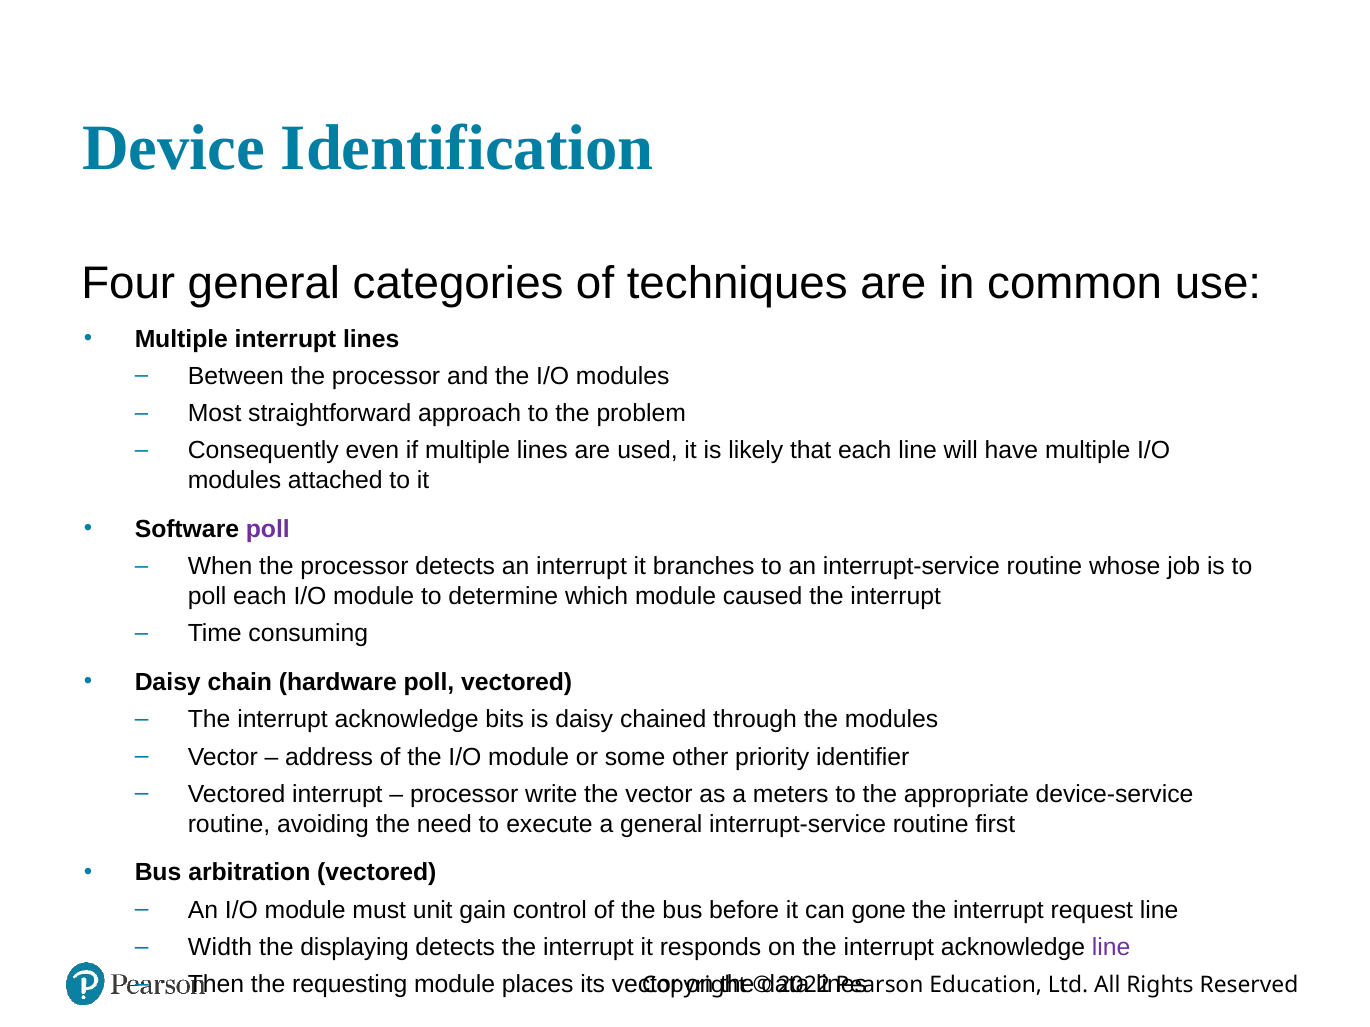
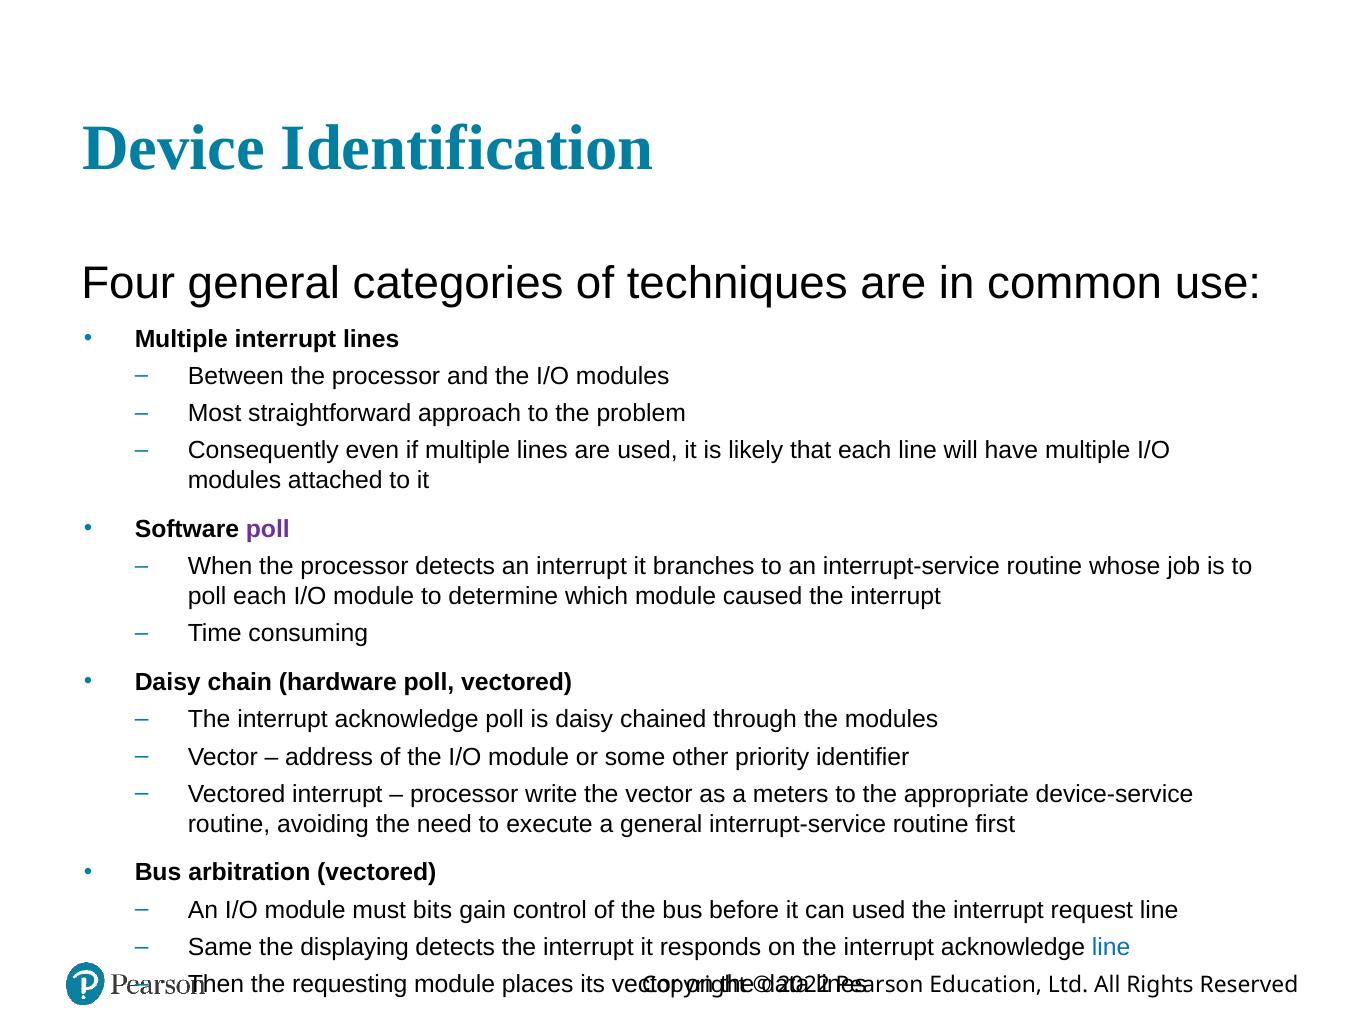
acknowledge bits: bits -> poll
unit: unit -> bits
can gone: gone -> used
Width: Width -> Same
line at (1111, 948) colour: purple -> blue
